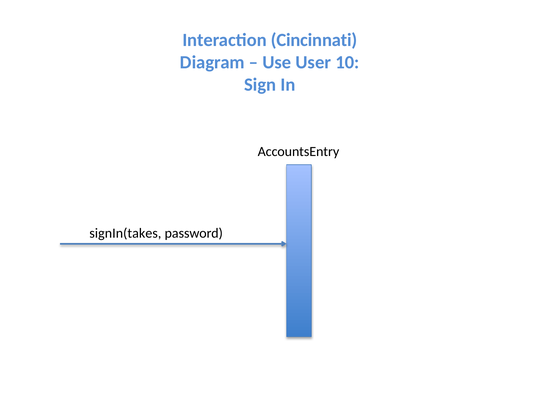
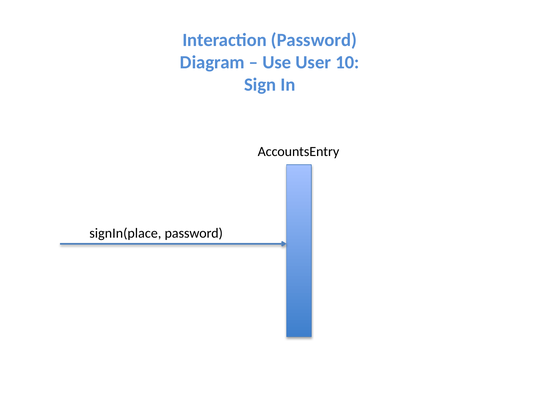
Interaction Cincinnati: Cincinnati -> Password
signIn(takes: signIn(takes -> signIn(place
